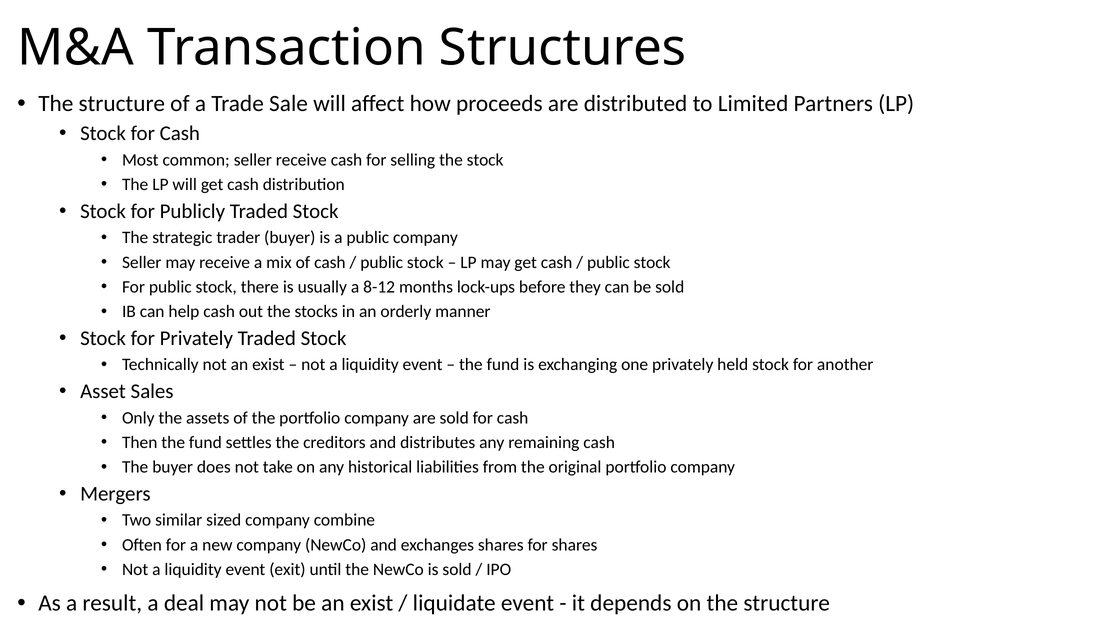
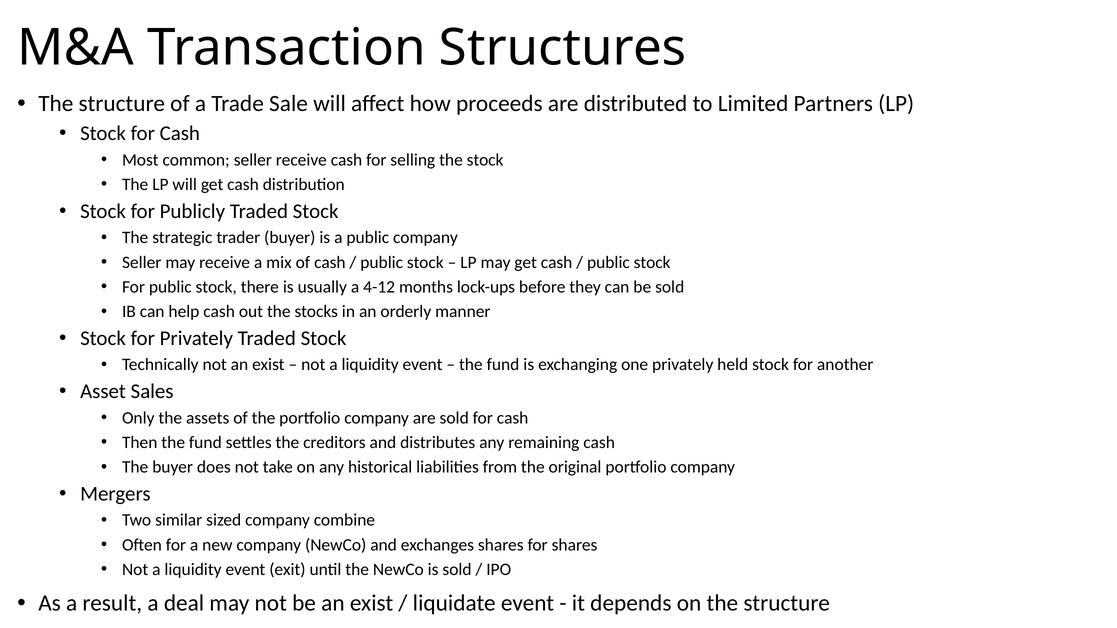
8-12: 8-12 -> 4-12
